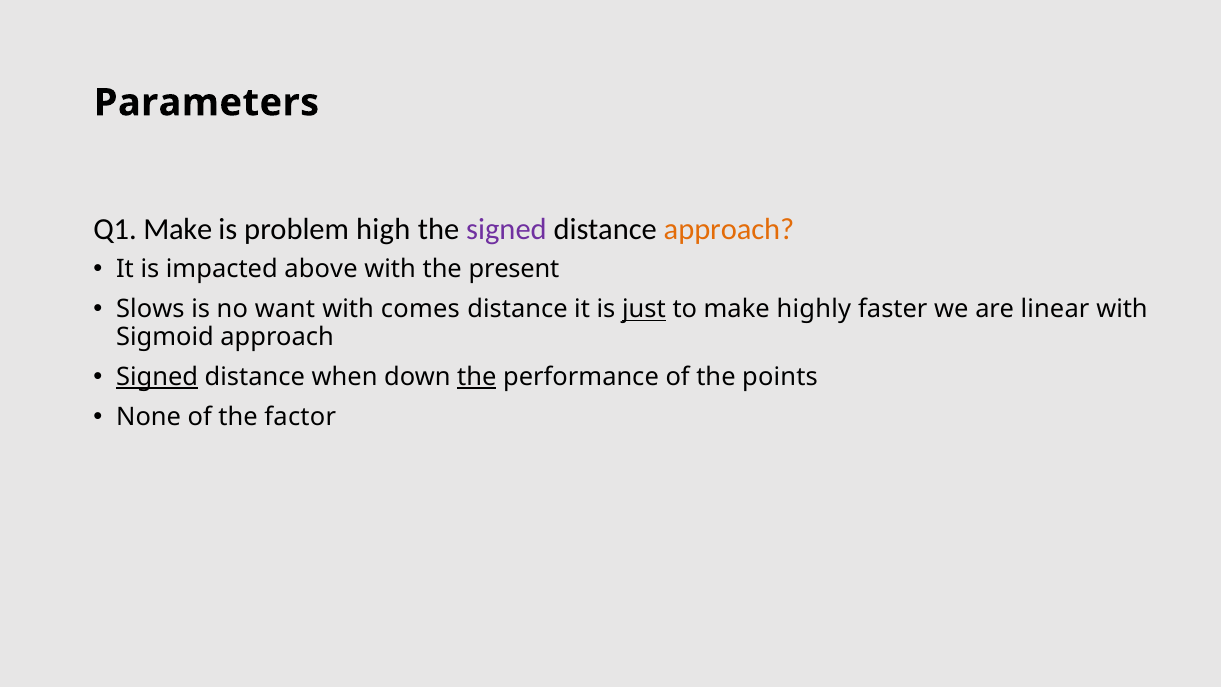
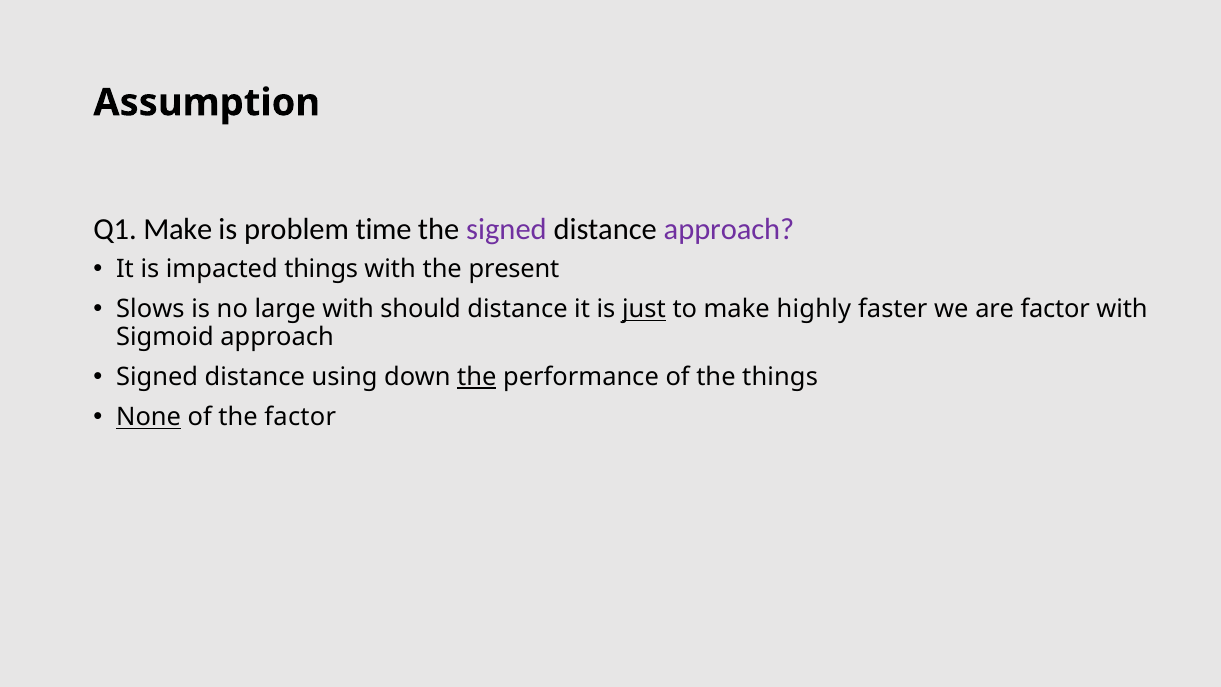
Parameters: Parameters -> Assumption
high: high -> time
approach at (729, 230) colour: orange -> purple
impacted above: above -> things
want: want -> large
comes: comes -> should
are linear: linear -> factor
Signed at (157, 377) underline: present -> none
when: when -> using
the points: points -> things
None underline: none -> present
